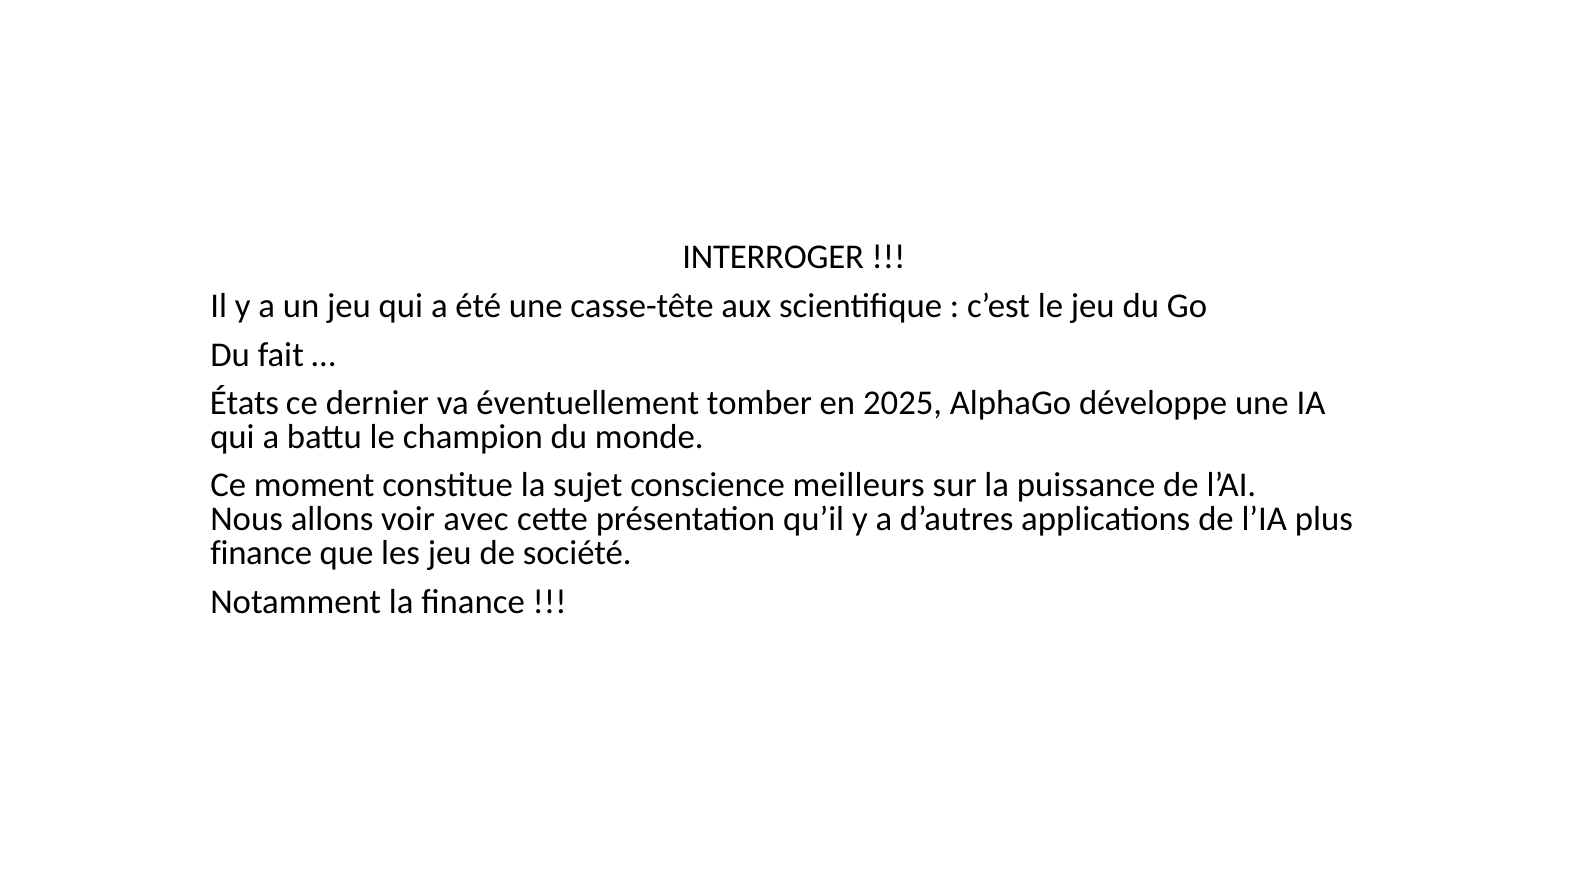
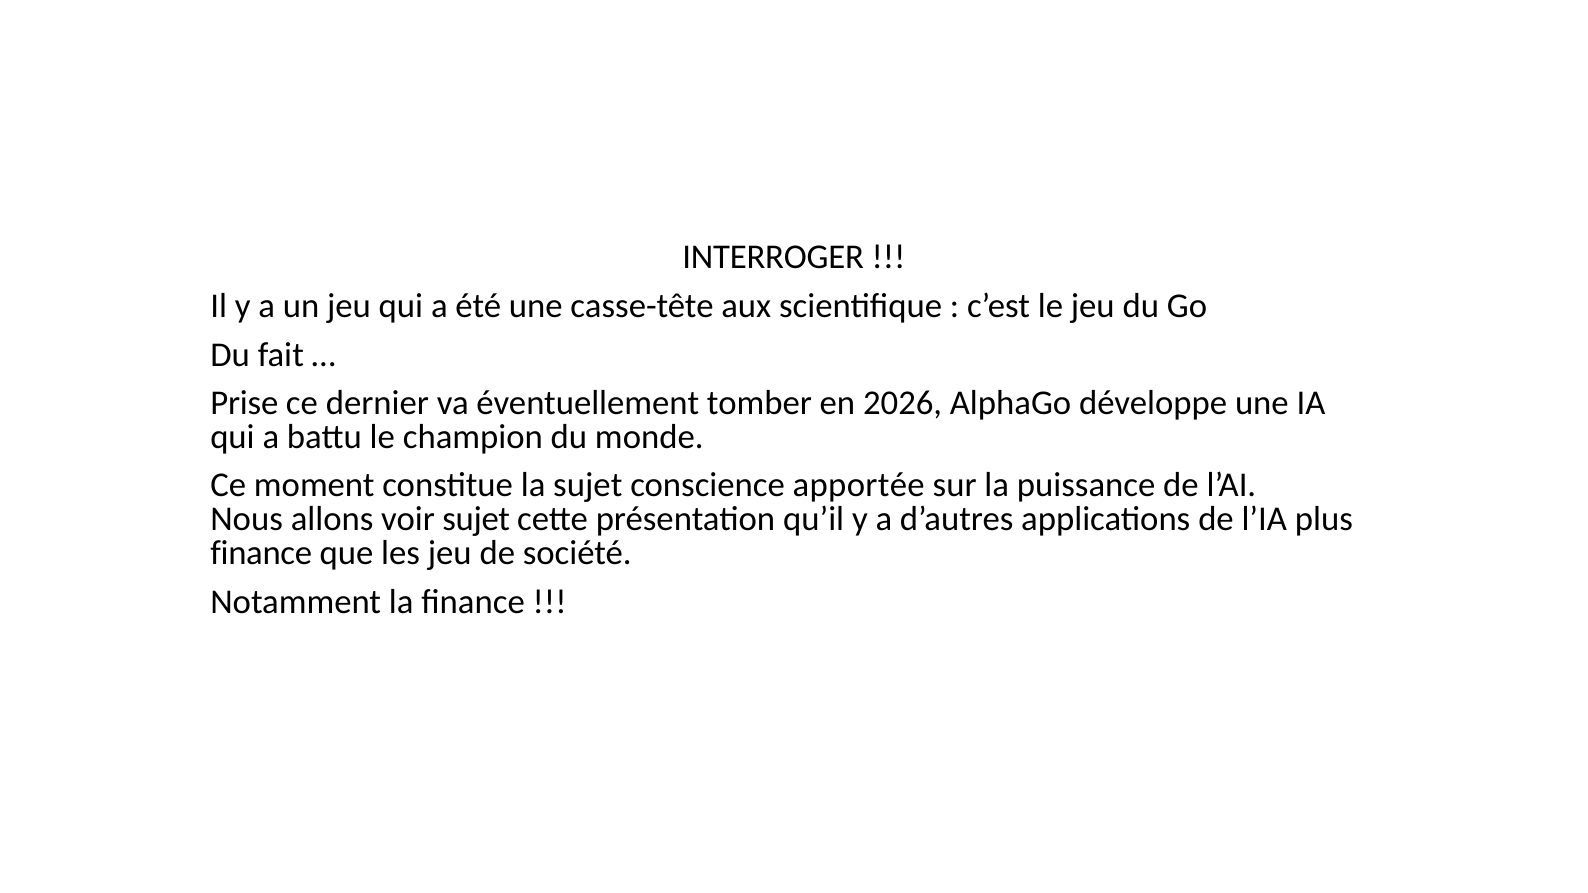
États: États -> Prise
2025: 2025 -> 2026
meilleurs: meilleurs -> apportée
voir avec: avec -> sujet
